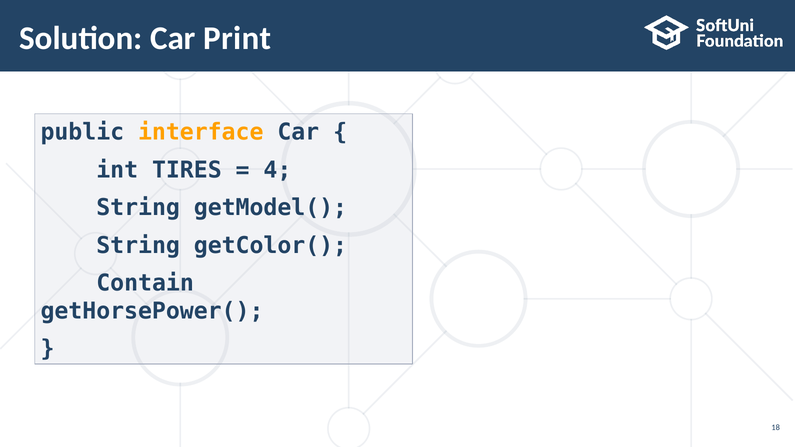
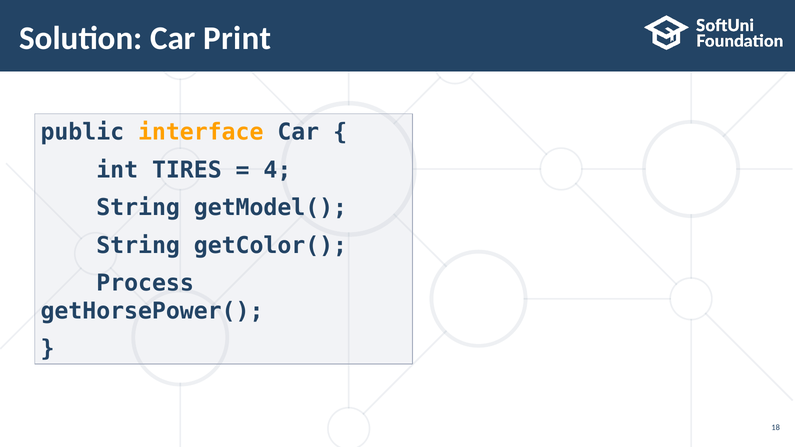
Contain: Contain -> Process
